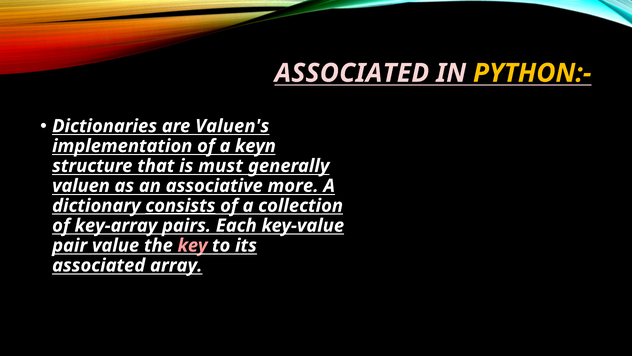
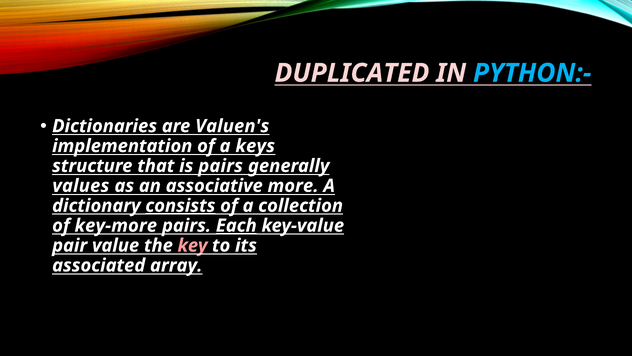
ASSOCIATED at (352, 73): ASSOCIATED -> DUPLICATED
PYTHON:- colour: yellow -> light blue
keyn: keyn -> keys
is must: must -> pairs
valuen: valuen -> values
key-array: key-array -> key-more
Each underline: none -> present
